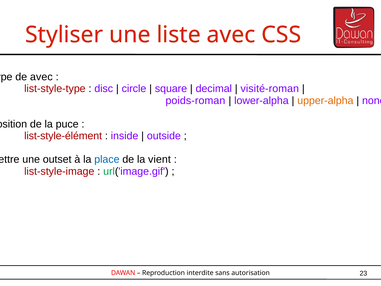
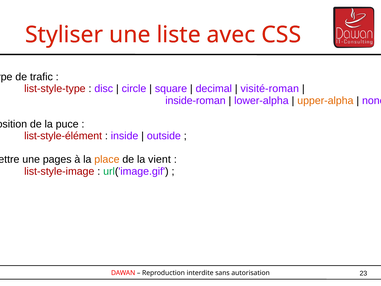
de avec: avec -> trafic
poids-roman: poids-roman -> inside-roman
outset: outset -> pages
place colour: blue -> orange
